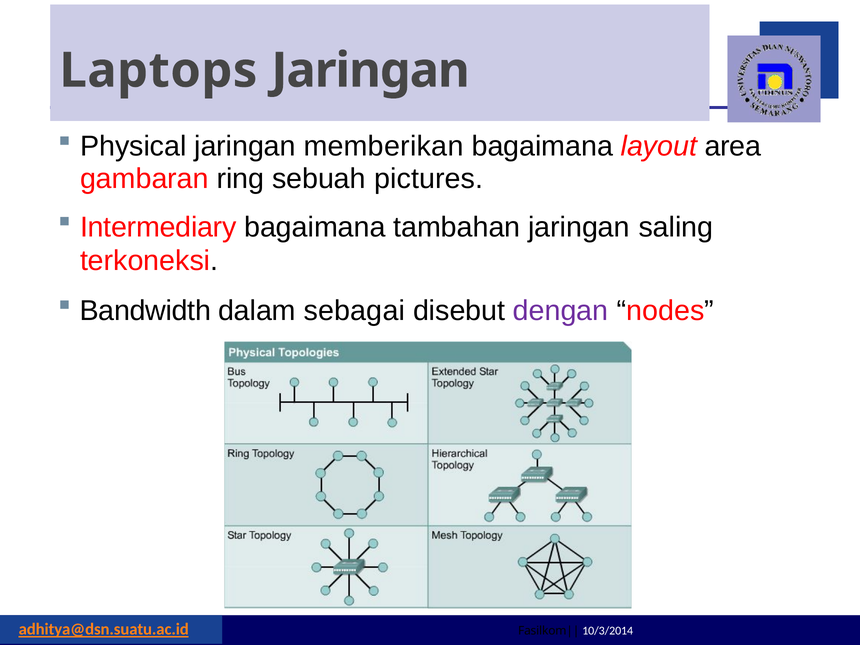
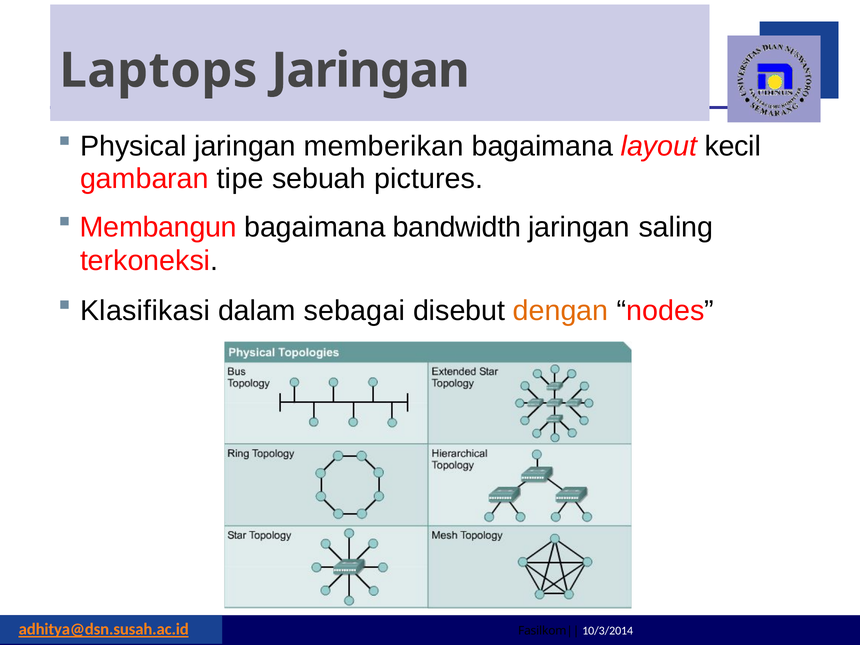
area: area -> kecil
ring: ring -> tipe
Intermediary: Intermediary -> Membangun
tambahan: tambahan -> bandwidth
Bandwidth: Bandwidth -> Klasifikasi
dengan colour: purple -> orange
adhitya@dsn.suatu.ac.id: adhitya@dsn.suatu.ac.id -> adhitya@dsn.susah.ac.id
